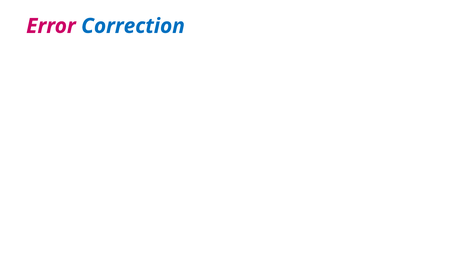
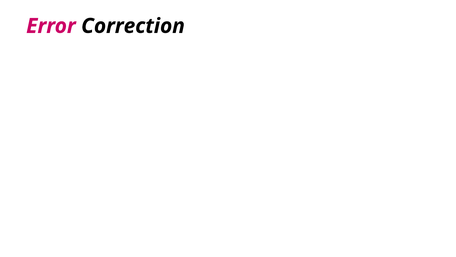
Correction colour: blue -> black
